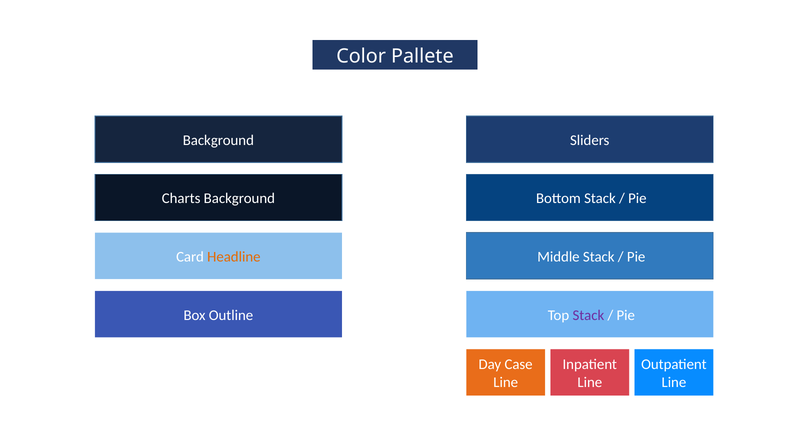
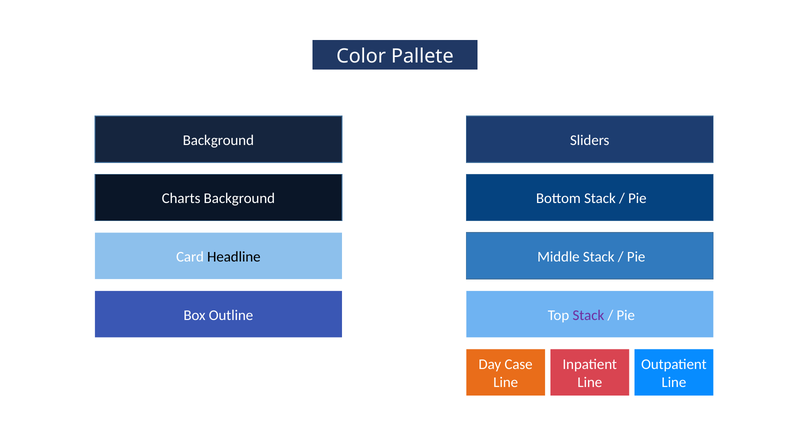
Headline colour: orange -> black
